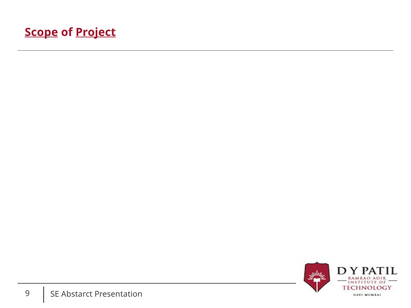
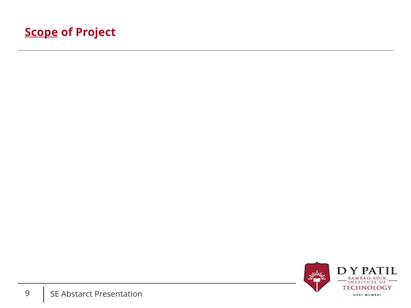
Project underline: present -> none
